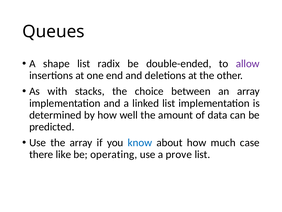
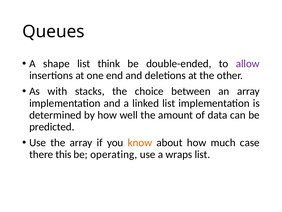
radix: radix -> think
know colour: blue -> orange
like: like -> this
prove: prove -> wraps
